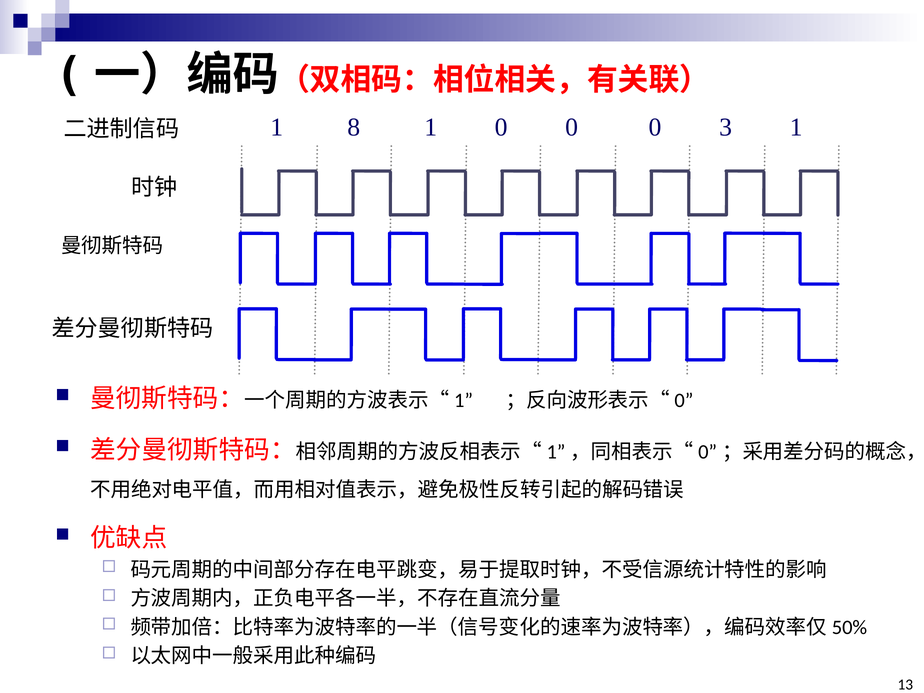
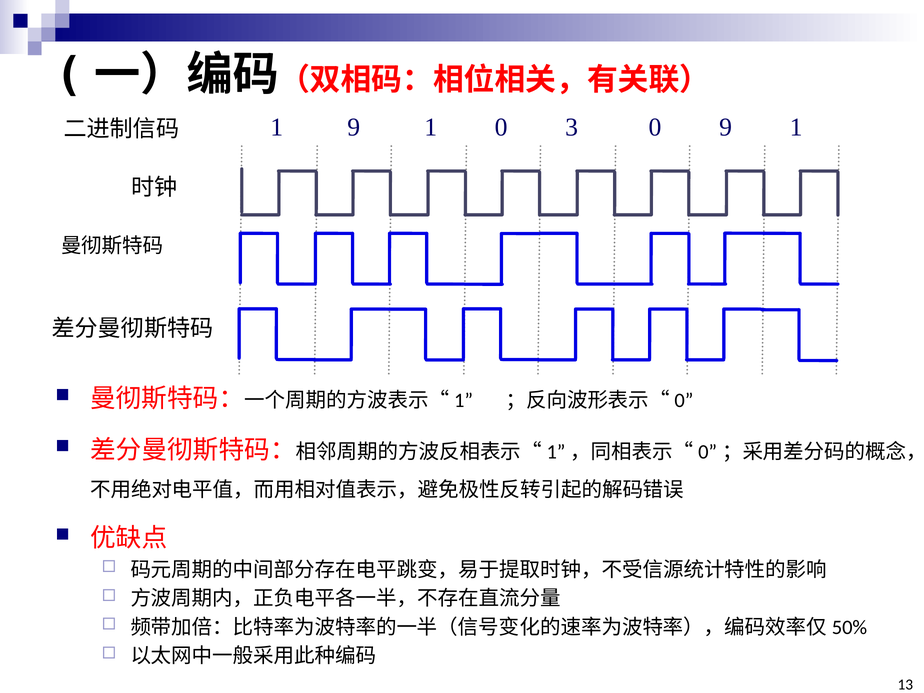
1 8: 8 -> 9
1 0 0: 0 -> 3
0 3: 3 -> 9
